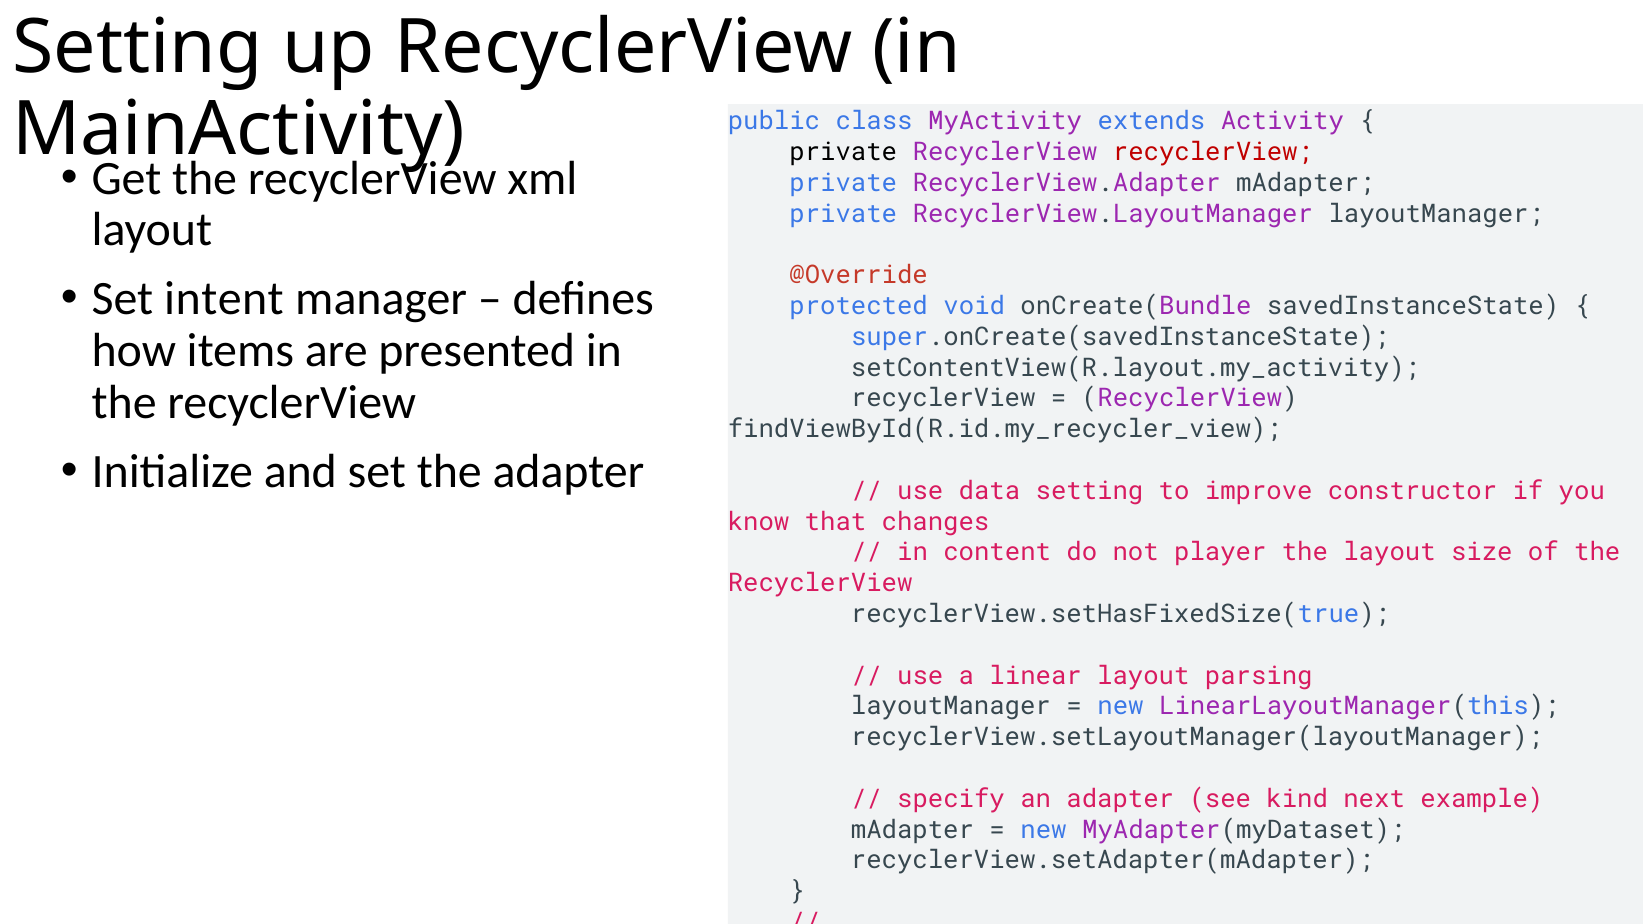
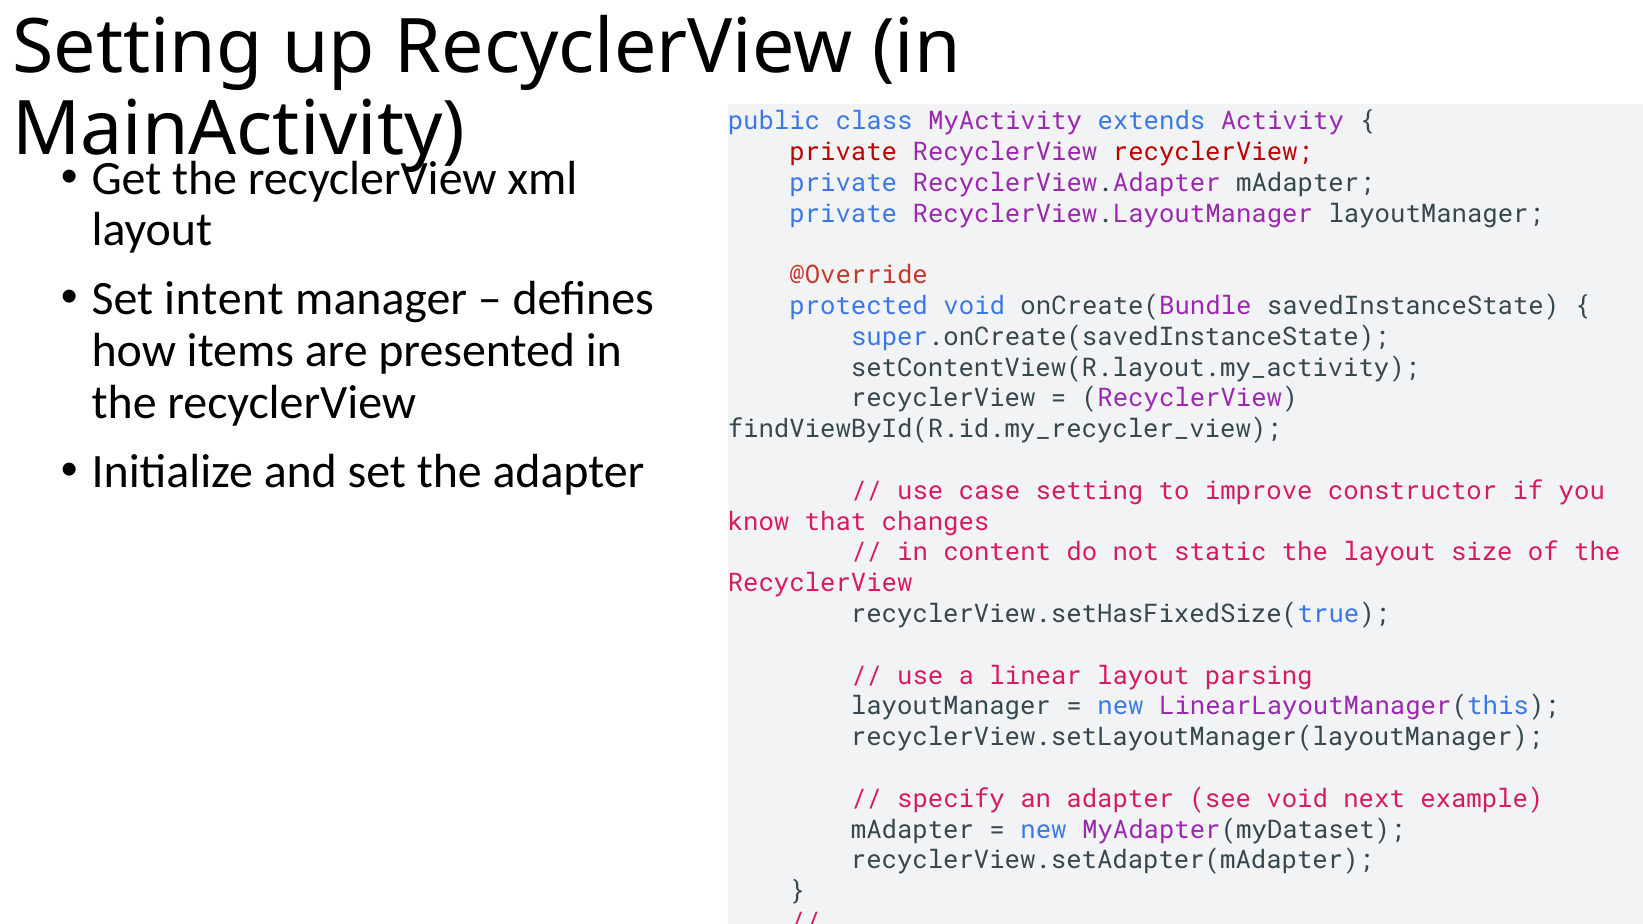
private at (843, 152) colour: black -> red
data: data -> case
player: player -> static
see kind: kind -> void
